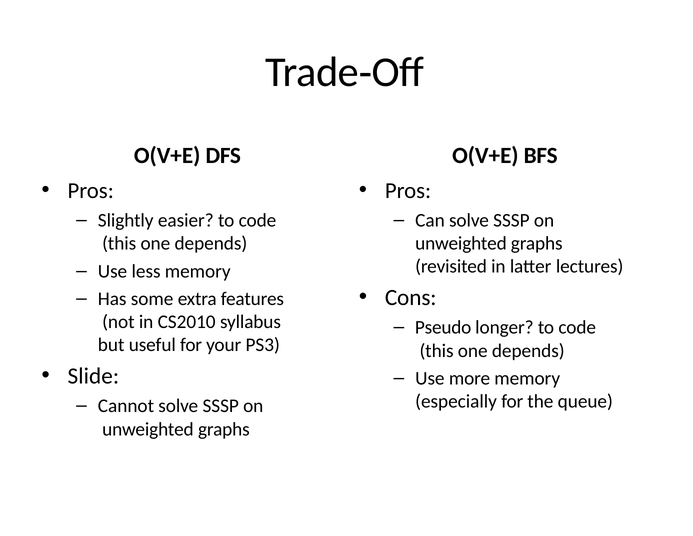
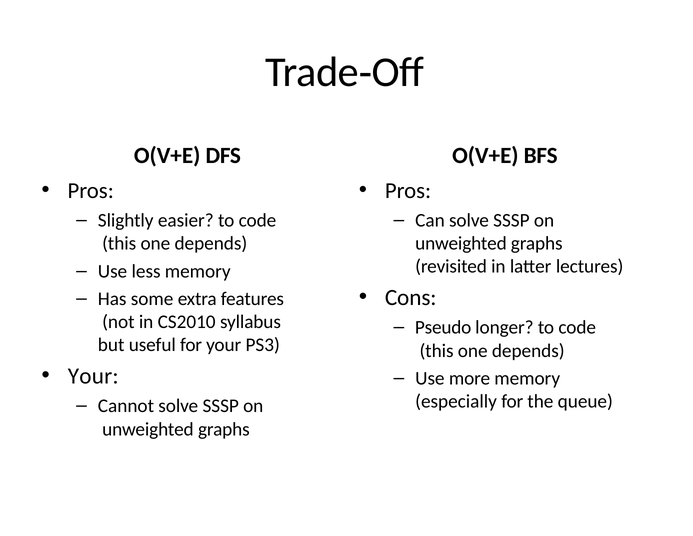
Slide at (93, 376): Slide -> Your
